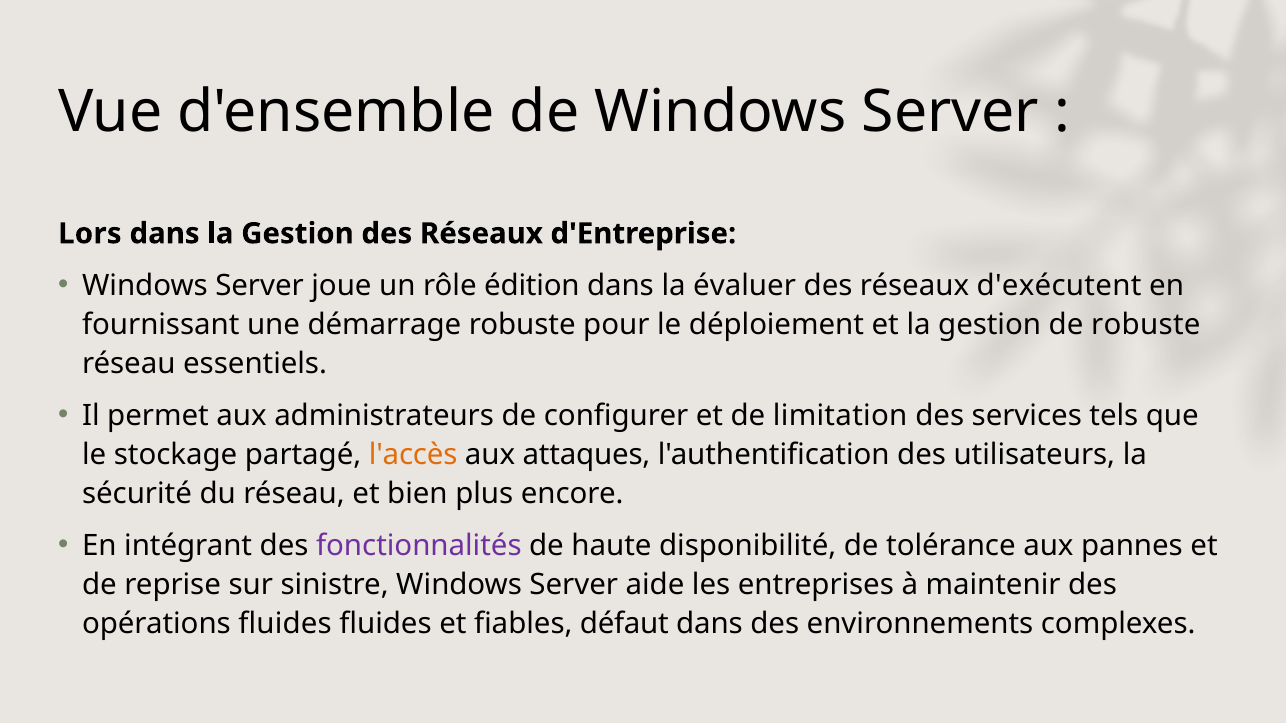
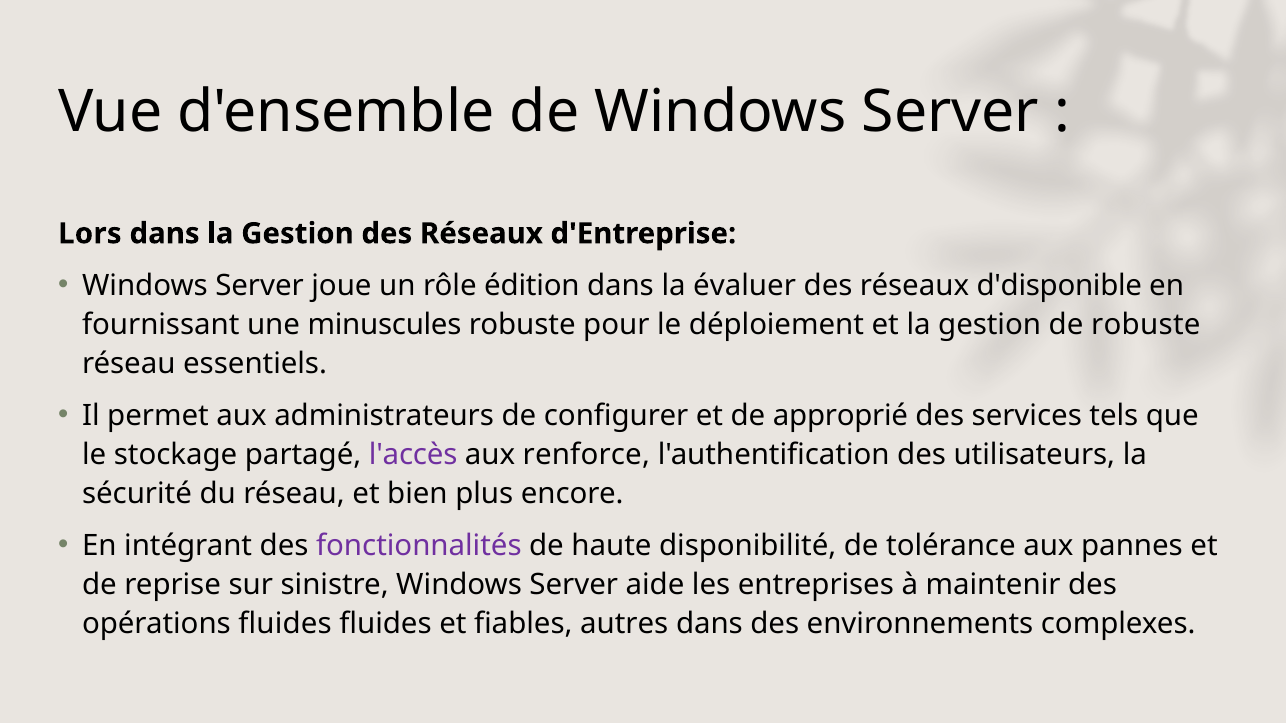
d'exécutent: d'exécutent -> d'disponible
démarrage: démarrage -> minuscules
limitation: limitation -> approprié
l'accès colour: orange -> purple
attaques: attaques -> renforce
défaut: défaut -> autres
